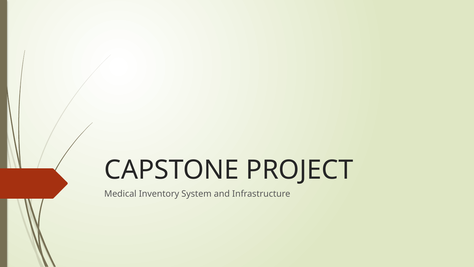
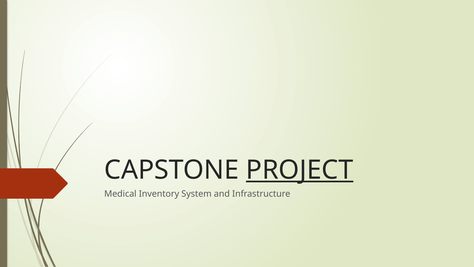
PROJECT underline: none -> present
